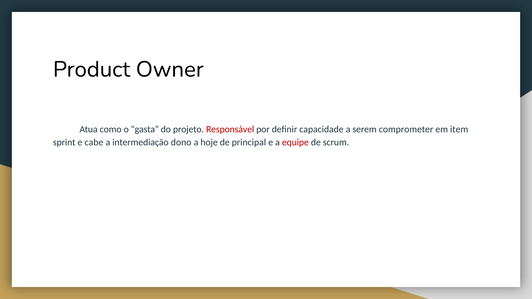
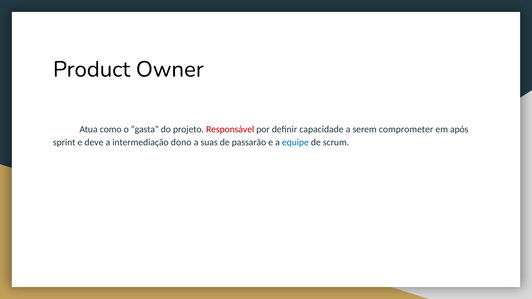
item: item -> após
cabe: cabe -> deve
hoje: hoje -> suas
principal: principal -> passarão
equipe colour: red -> blue
